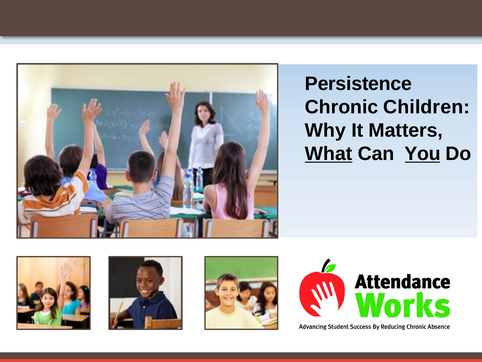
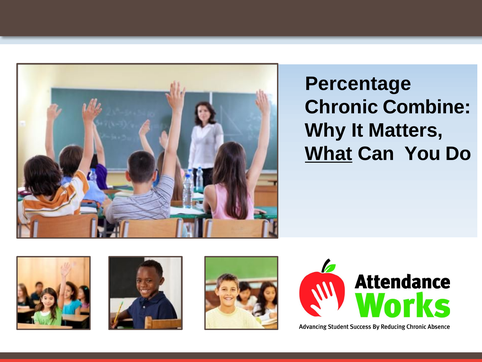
Persistence: Persistence -> Percentage
Children: Children -> Combine
You underline: present -> none
